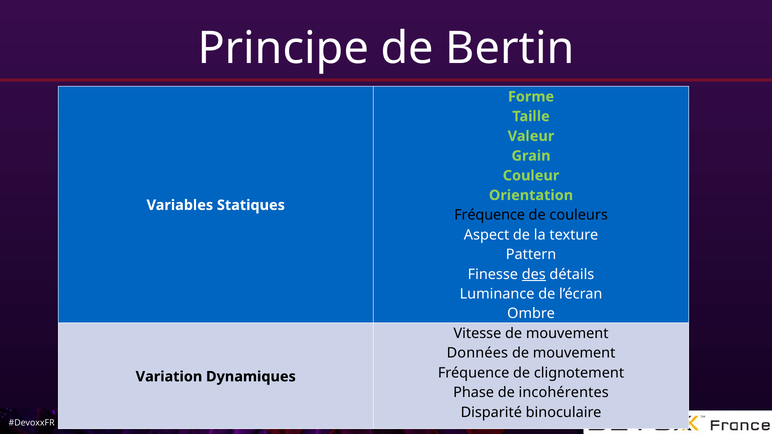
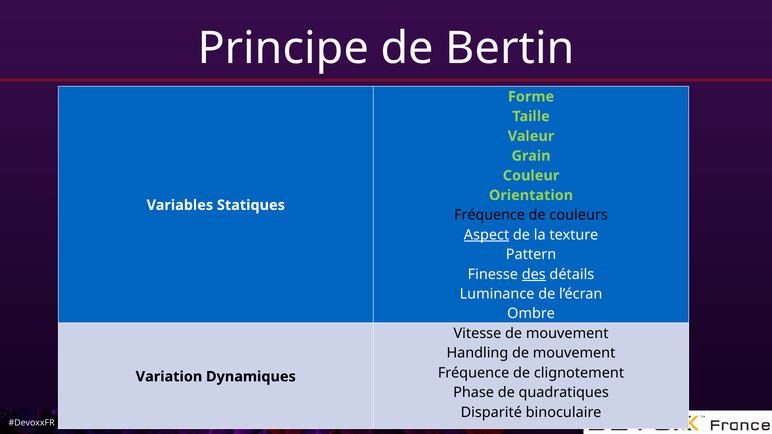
Aspect underline: none -> present
Données: Données -> Handling
incohérentes: incohérentes -> quadratiques
